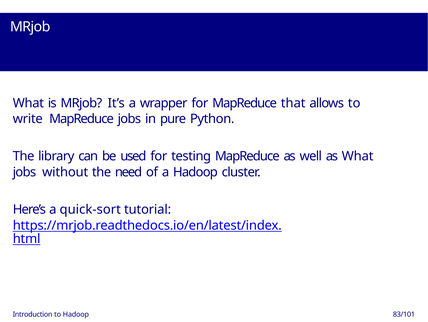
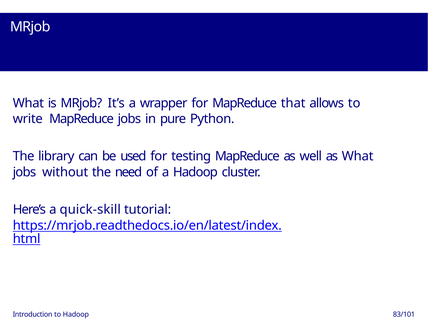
quick-sort: quick-sort -> quick-skill
